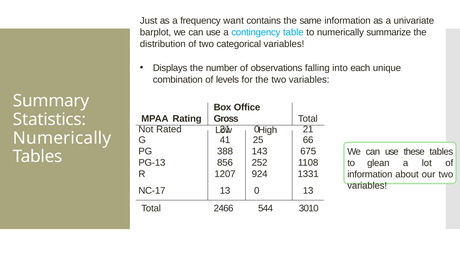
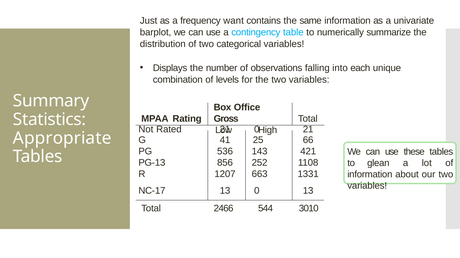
Numerically at (62, 138): Numerically -> Appropriate
388: 388 -> 536
675: 675 -> 421
924: 924 -> 663
